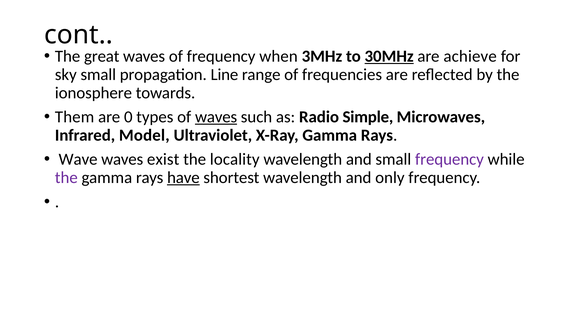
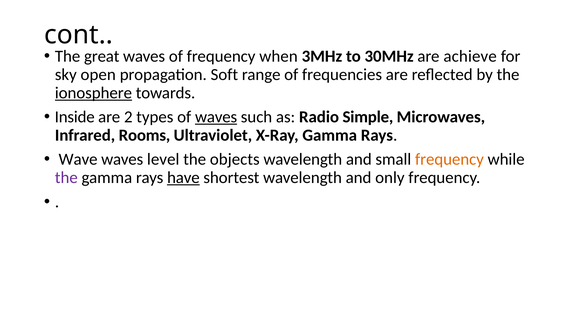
30MHz underline: present -> none
sky small: small -> open
Line: Line -> Soft
ionosphere underline: none -> present
Them: Them -> Inside
0: 0 -> 2
Model: Model -> Rooms
exist: exist -> level
locality: locality -> objects
frequency at (449, 159) colour: purple -> orange
